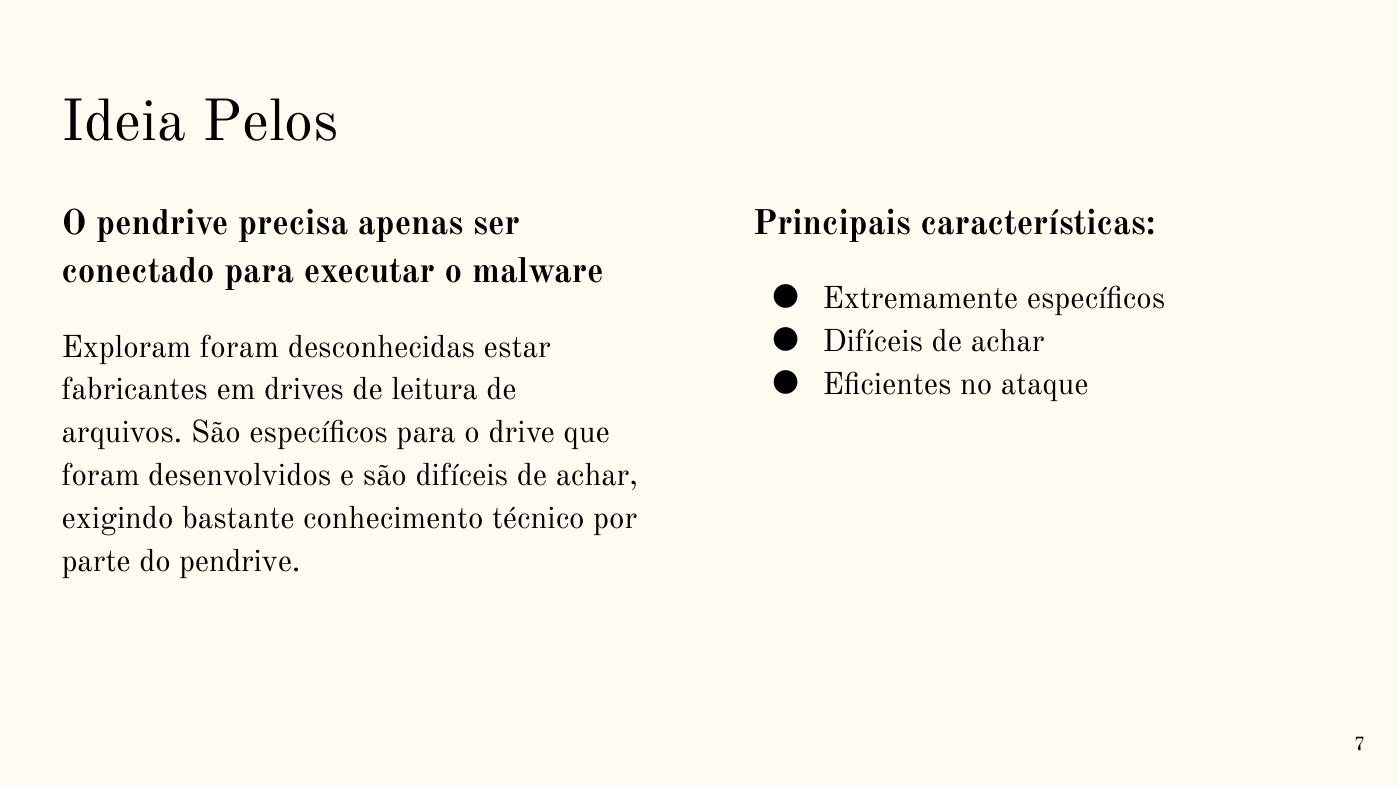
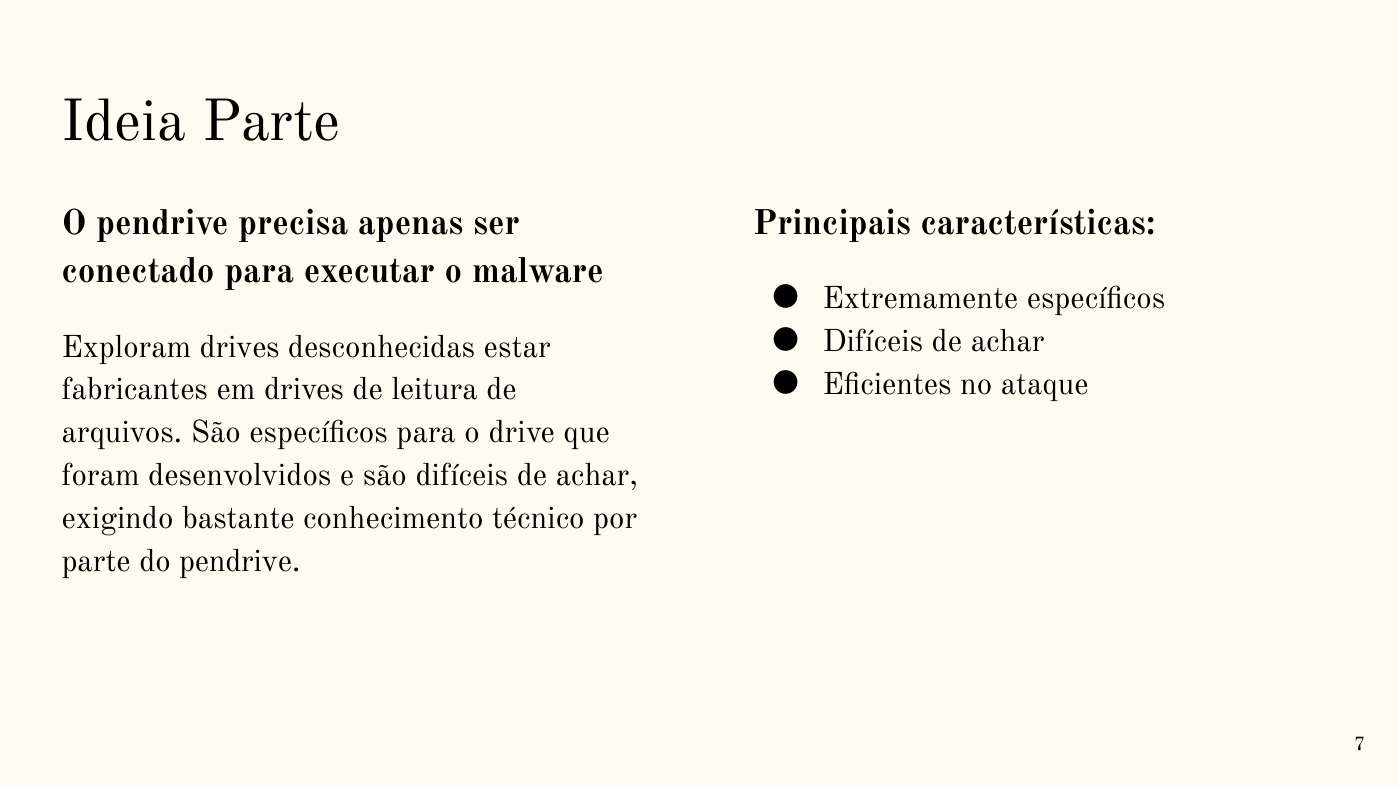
Ideia Pelos: Pelos -> Parte
Exploram foram: foram -> drives
